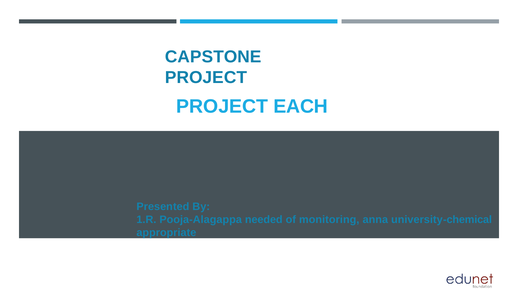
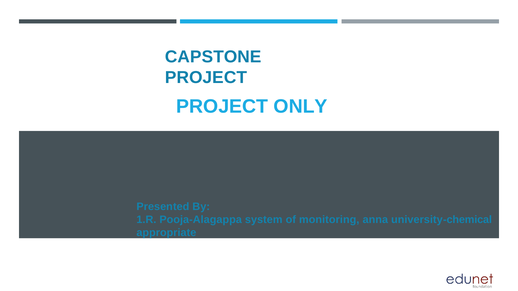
EACH: EACH -> ONLY
needed: needed -> system
